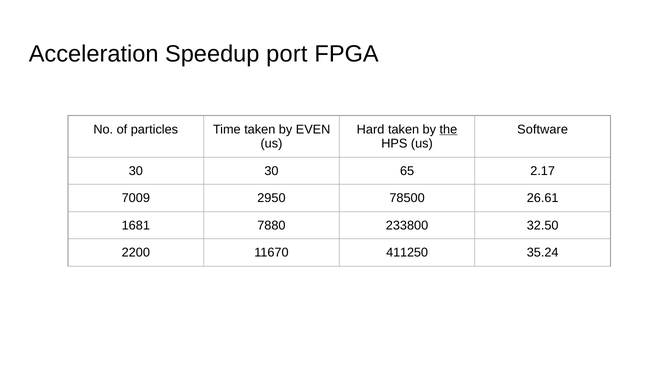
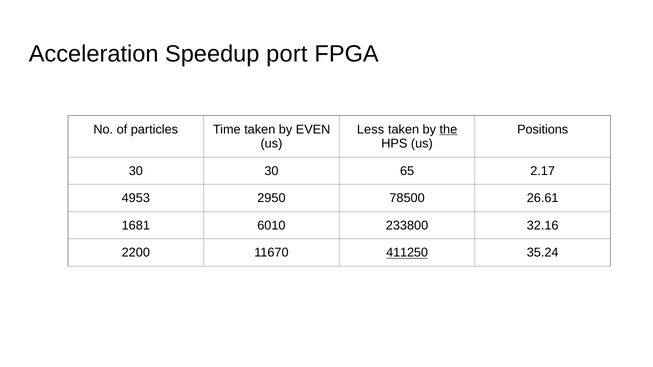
Hard: Hard -> Less
Software: Software -> Positions
7009: 7009 -> 4953
7880: 7880 -> 6010
32.50: 32.50 -> 32.16
411250 underline: none -> present
